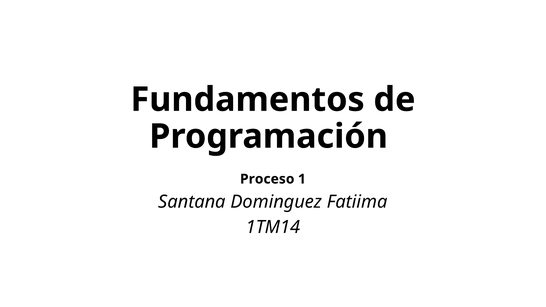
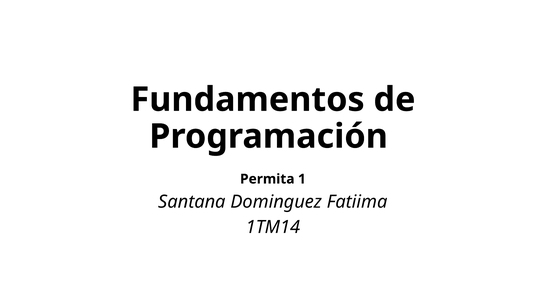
Proceso: Proceso -> Permita
